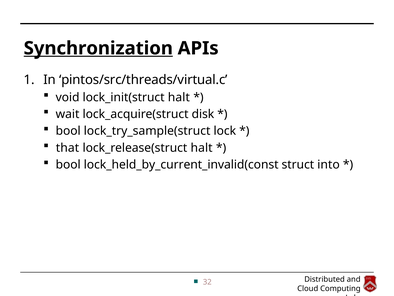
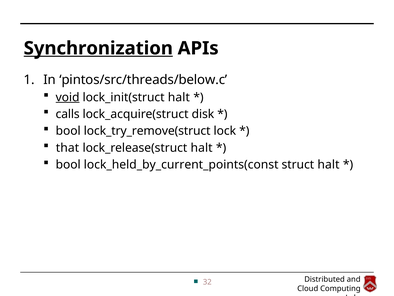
pintos/src/threads/virtual.c: pintos/src/threads/virtual.c -> pintos/src/threads/below.c
void underline: none -> present
wait: wait -> calls
lock_try_sample(struct: lock_try_sample(struct -> lock_try_remove(struct
lock_held_by_current_invalid(const: lock_held_by_current_invalid(const -> lock_held_by_current_points(const
struct into: into -> halt
